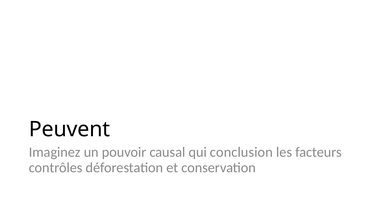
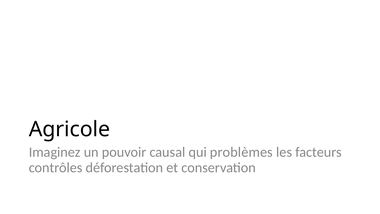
Peuvent: Peuvent -> Agricole
conclusion: conclusion -> problèmes
